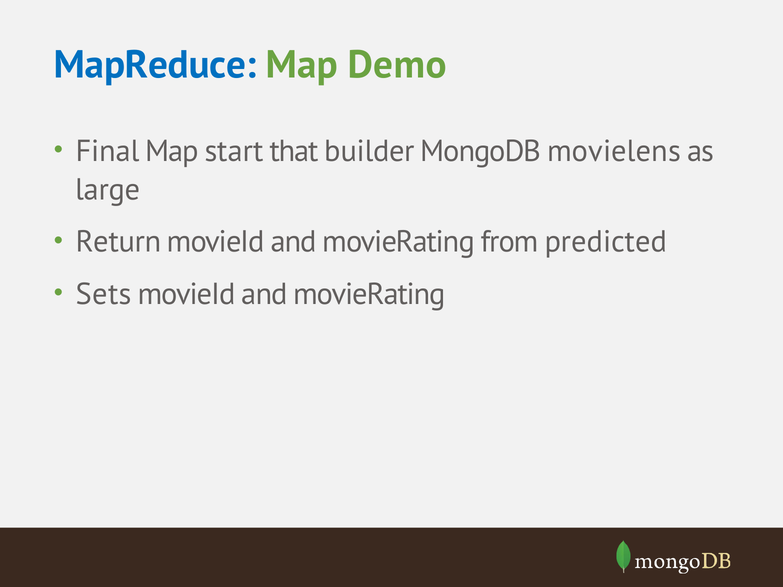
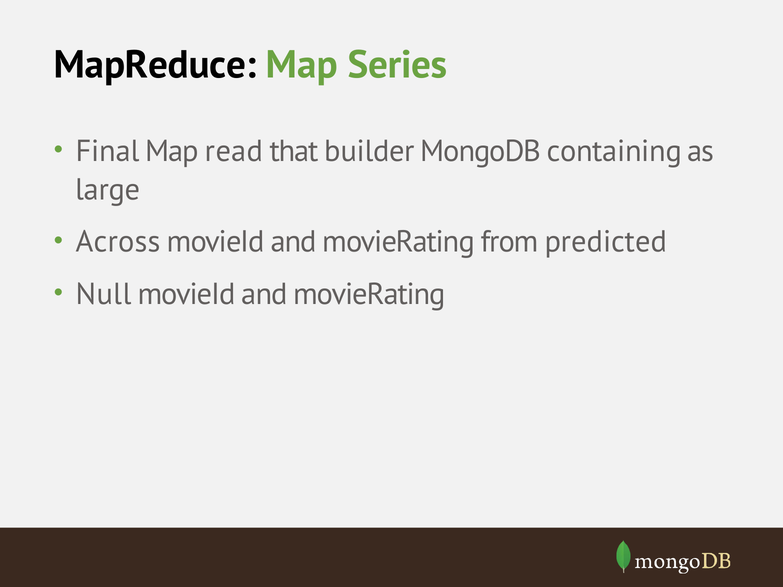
MapReduce colour: blue -> black
Demo: Demo -> Series
start: start -> read
movielens: movielens -> containing
Return: Return -> Across
Sets: Sets -> Null
